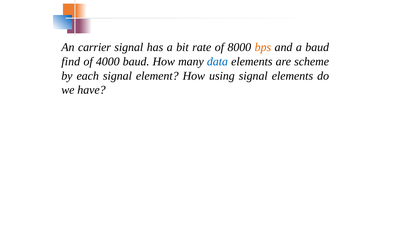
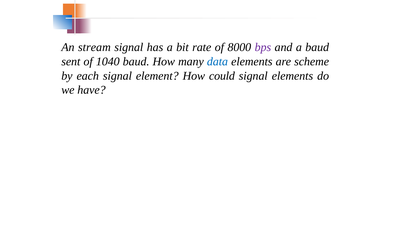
carrier: carrier -> stream
bps colour: orange -> purple
find: find -> sent
4000: 4000 -> 1040
using: using -> could
